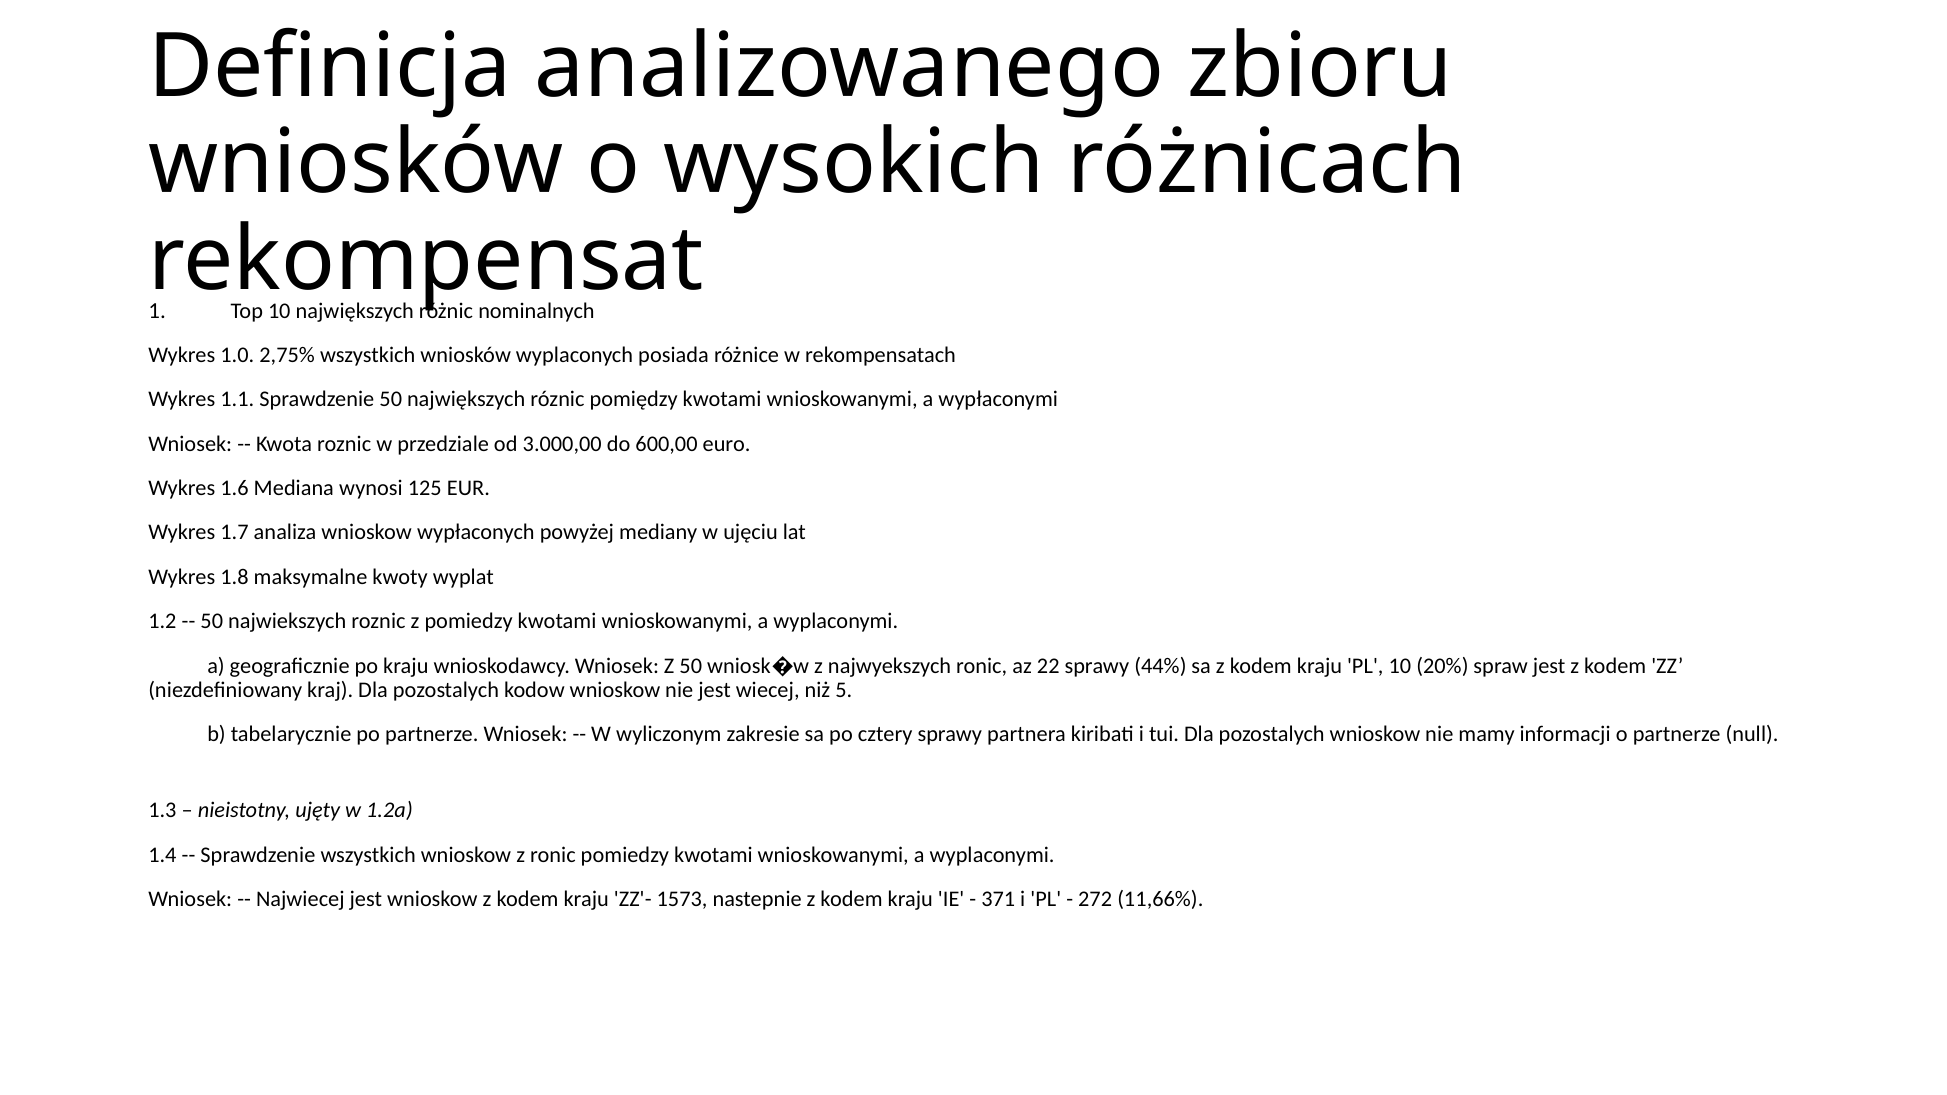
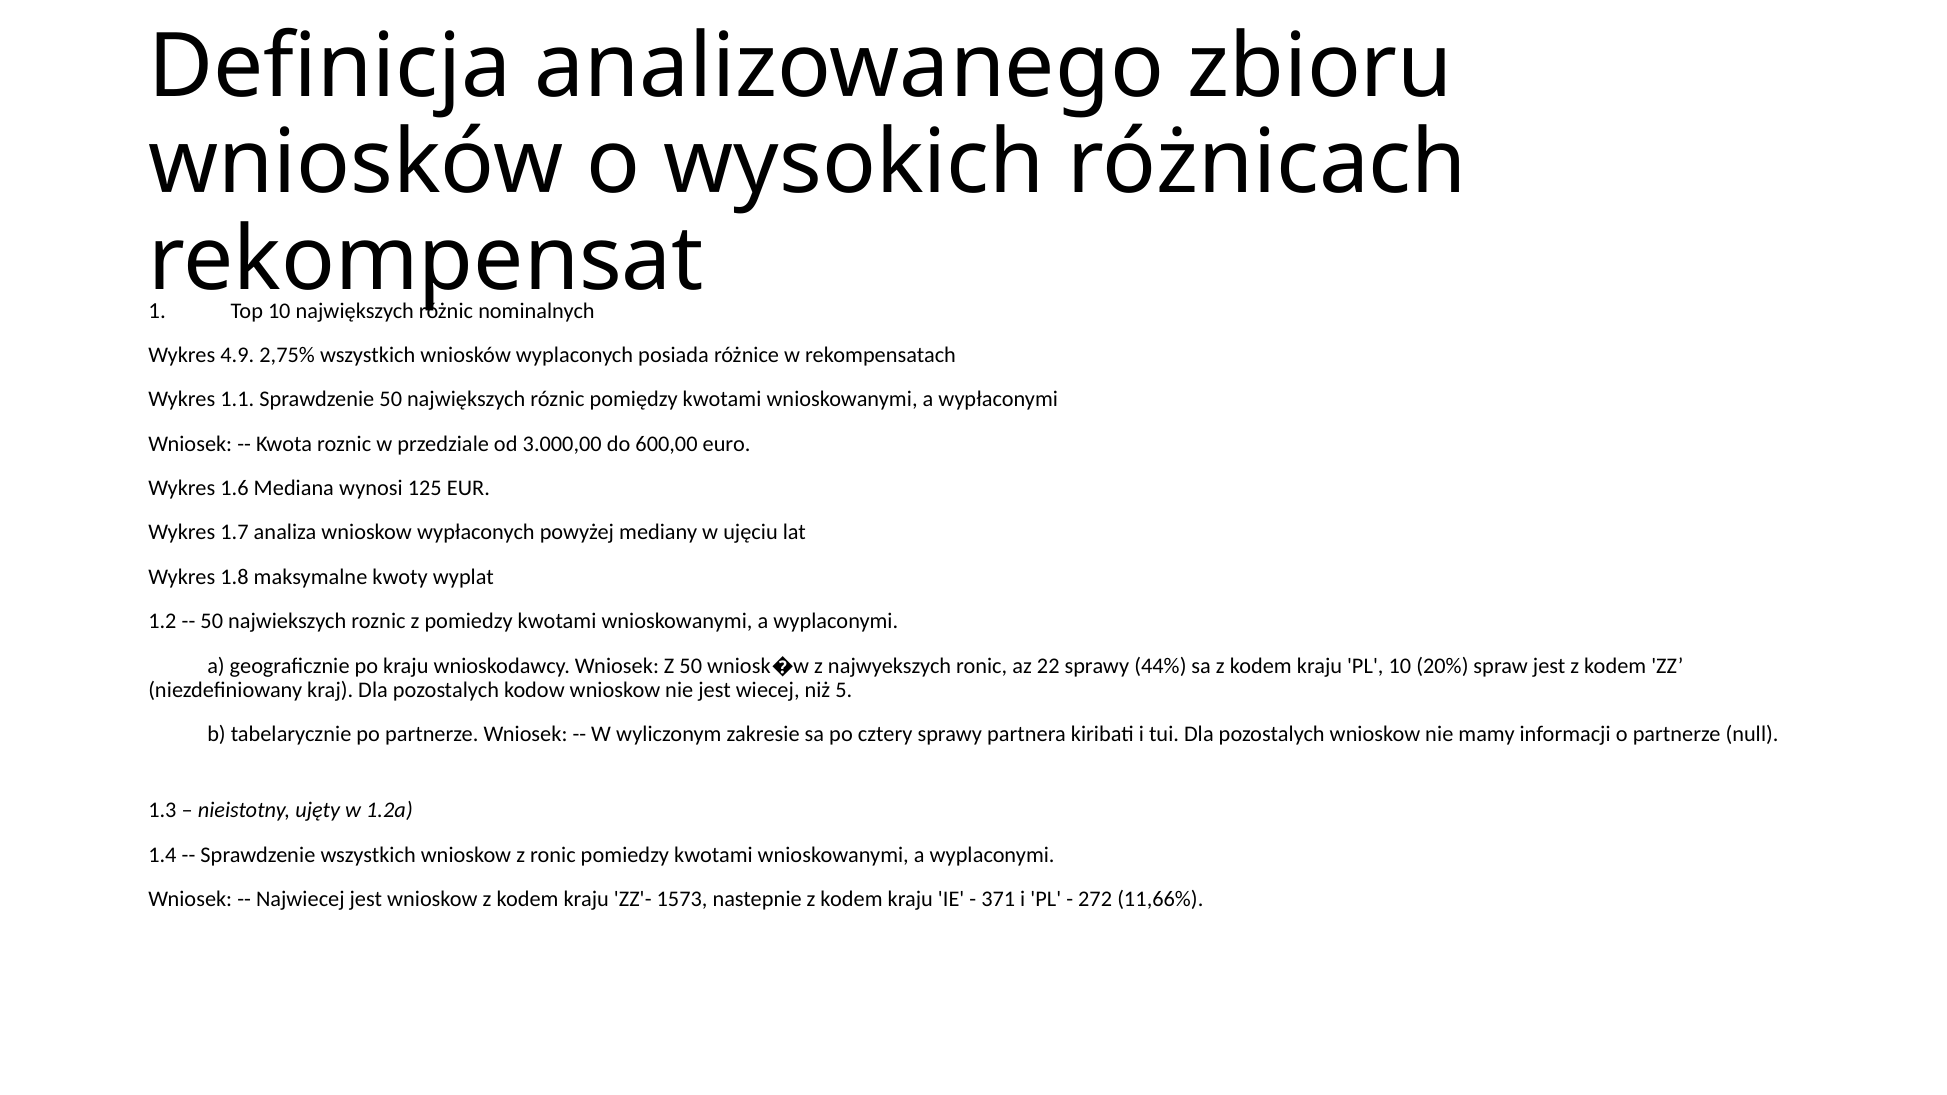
1.0: 1.0 -> 4.9
